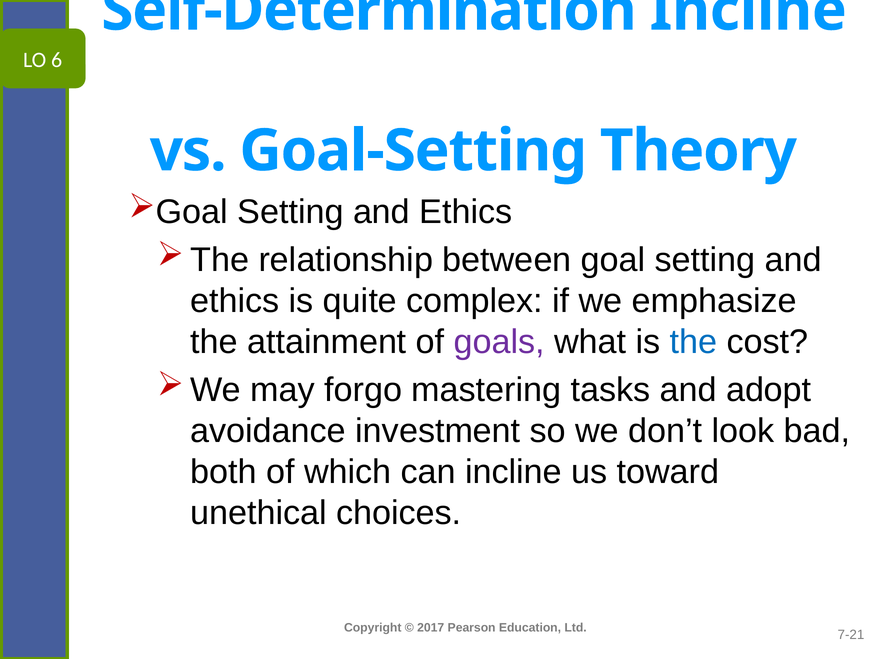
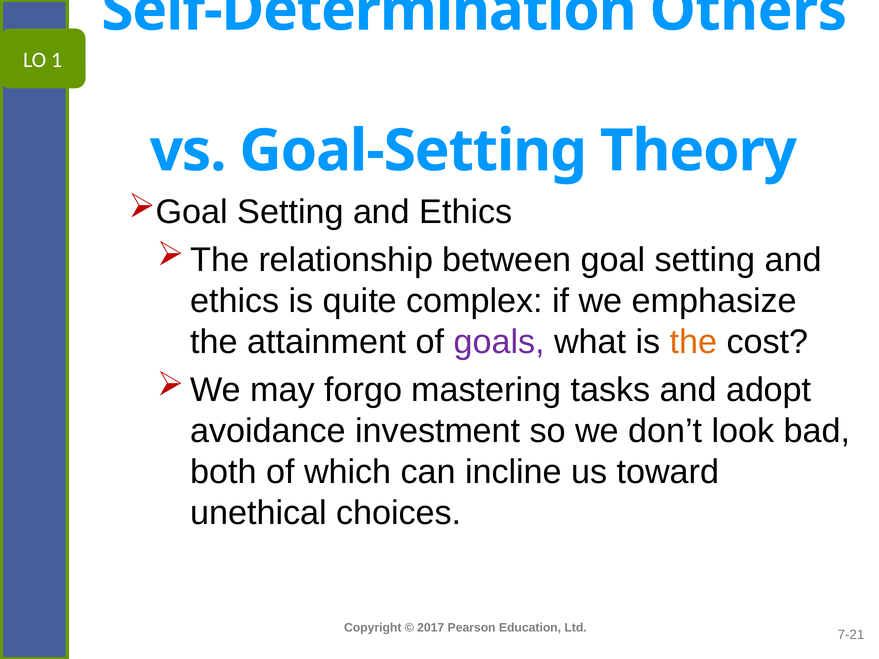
Self-Determination Incline: Incline -> Others
6: 6 -> 1
the at (693, 342) colour: blue -> orange
